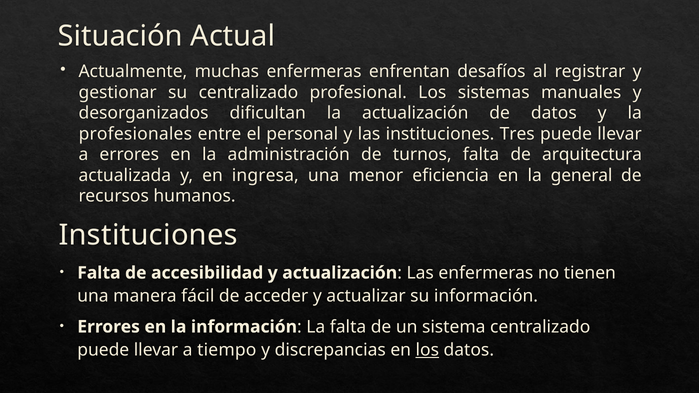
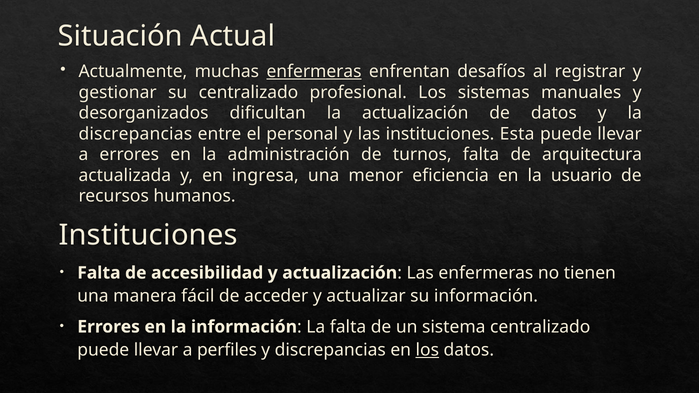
enfermeras at (314, 72) underline: none -> present
profesionales at (135, 134): profesionales -> discrepancias
Tres: Tres -> Esta
general: general -> usuario
tiempo: tiempo -> perfiles
